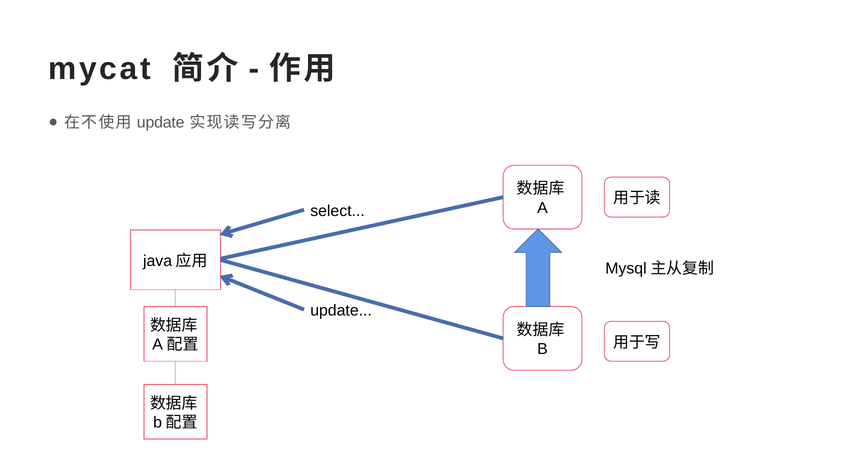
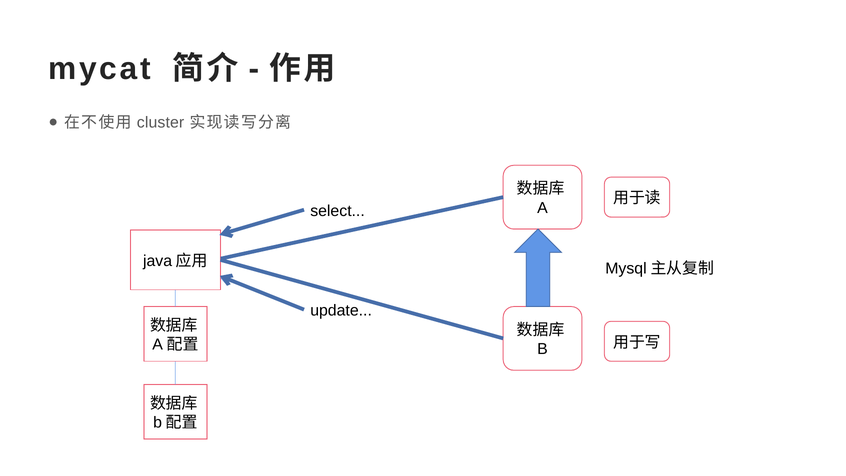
update at (161, 122): update -> cluster
